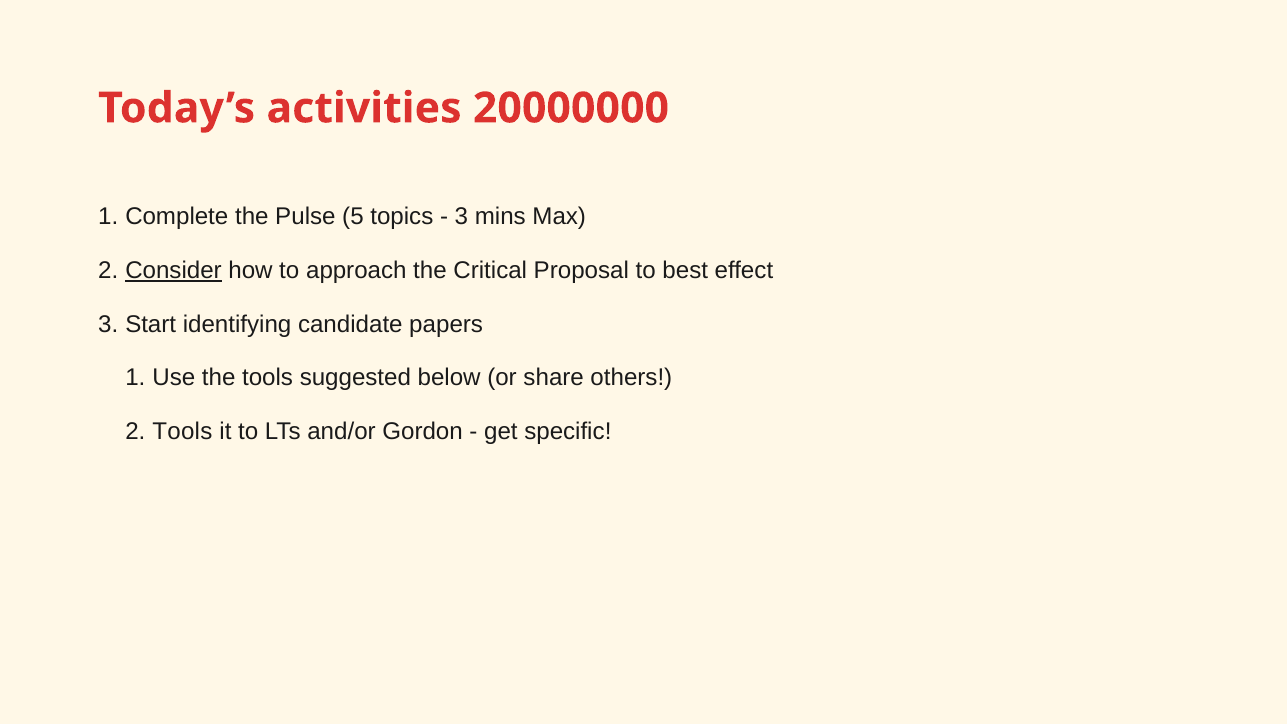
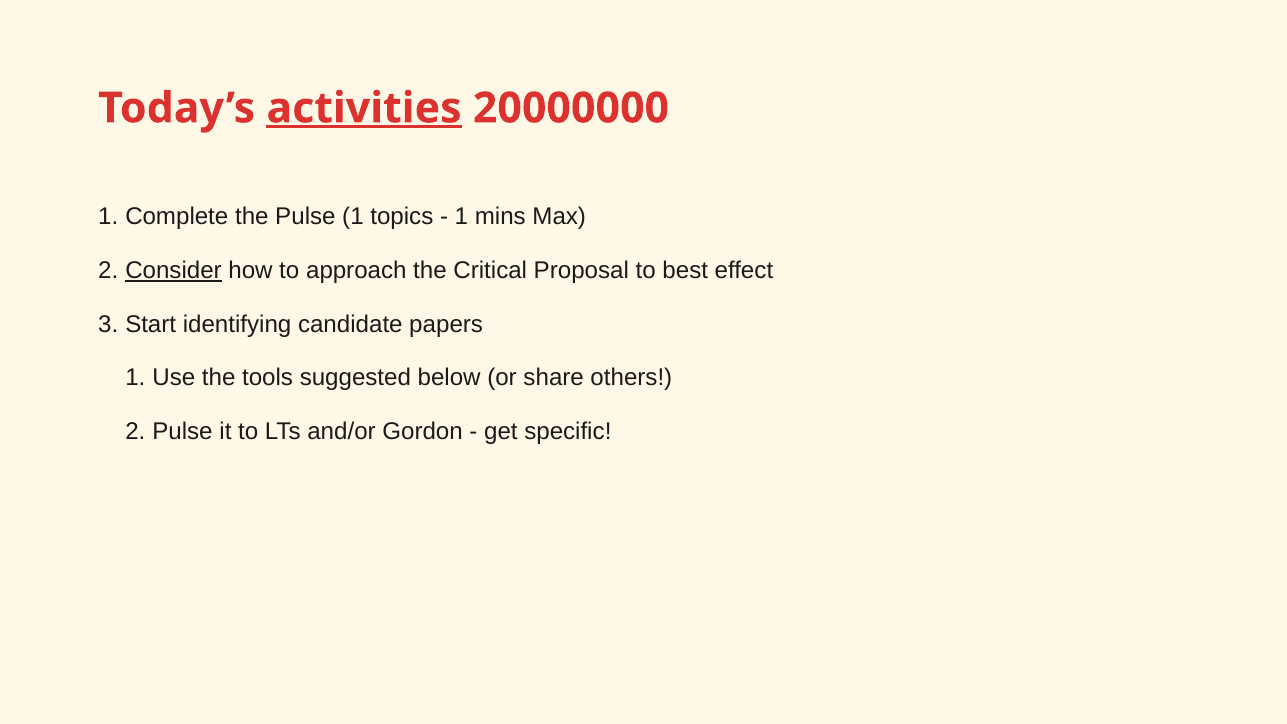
activities underline: none -> present
Pulse 5: 5 -> 1
3 at (461, 217): 3 -> 1
2 Tools: Tools -> Pulse
